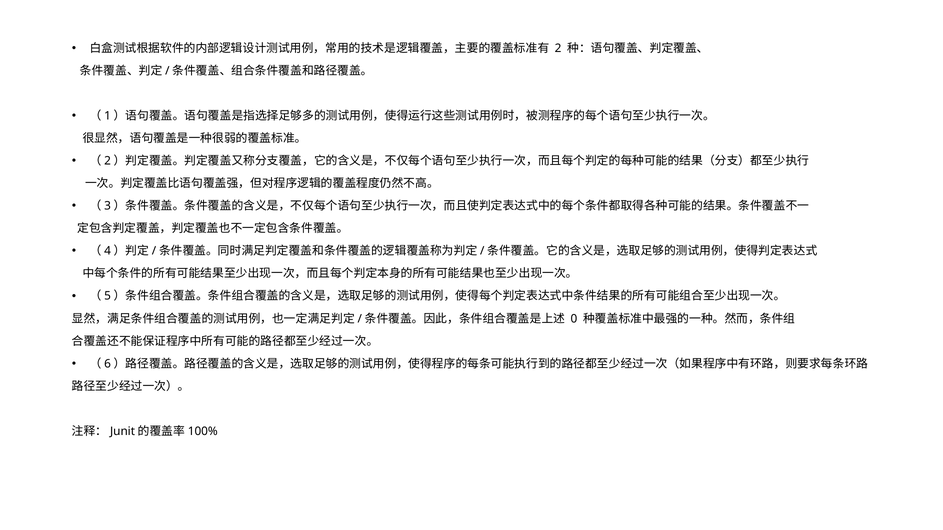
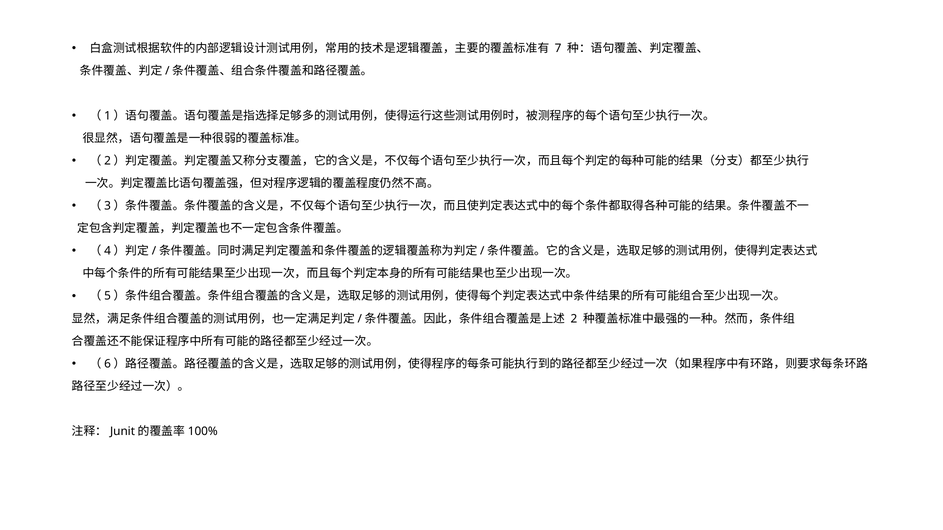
2: 2 -> 7
0: 0 -> 2
